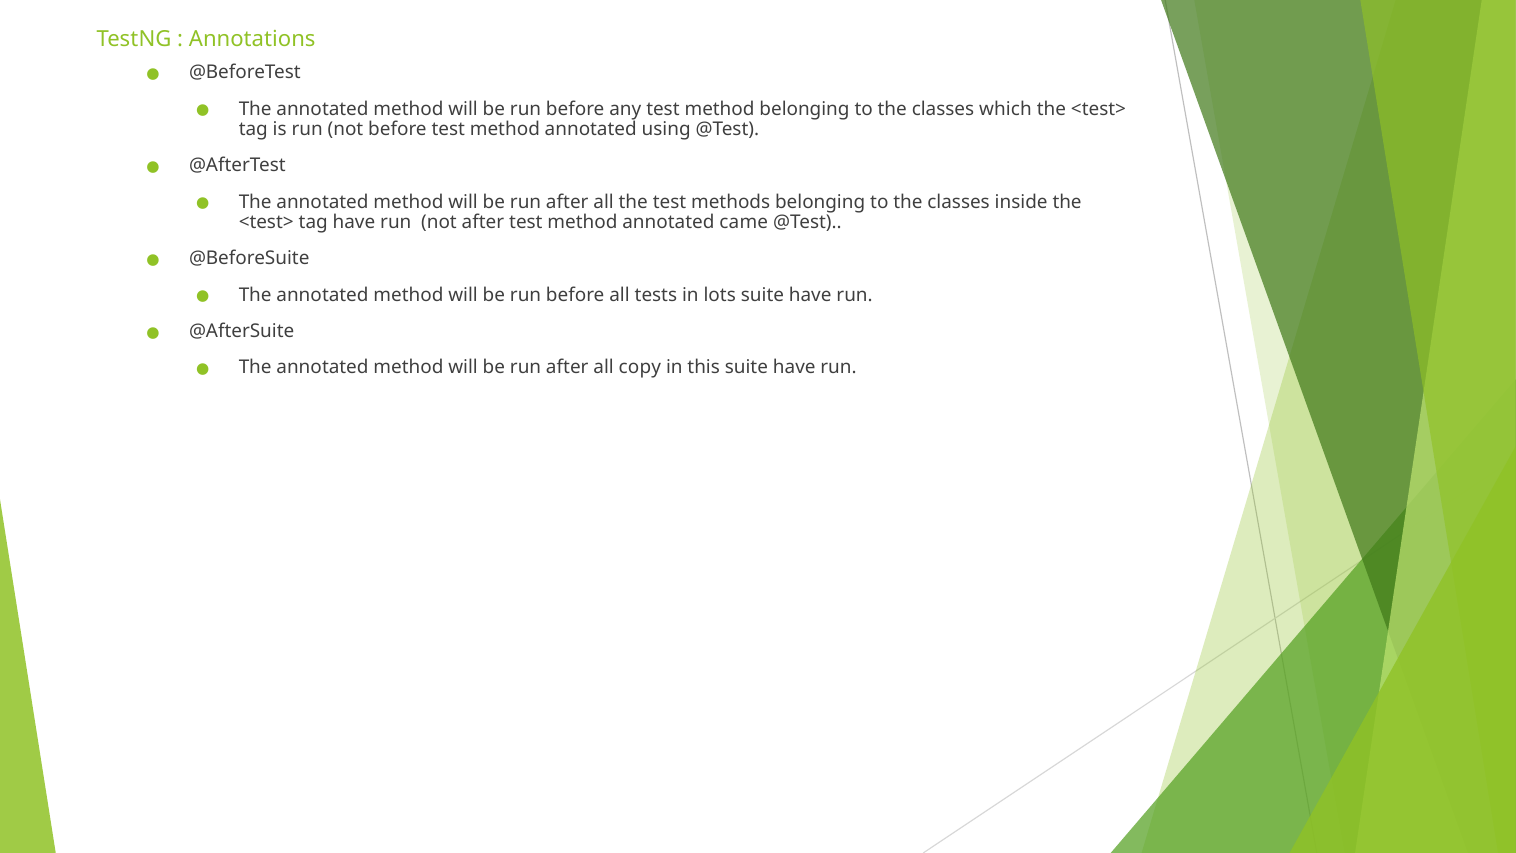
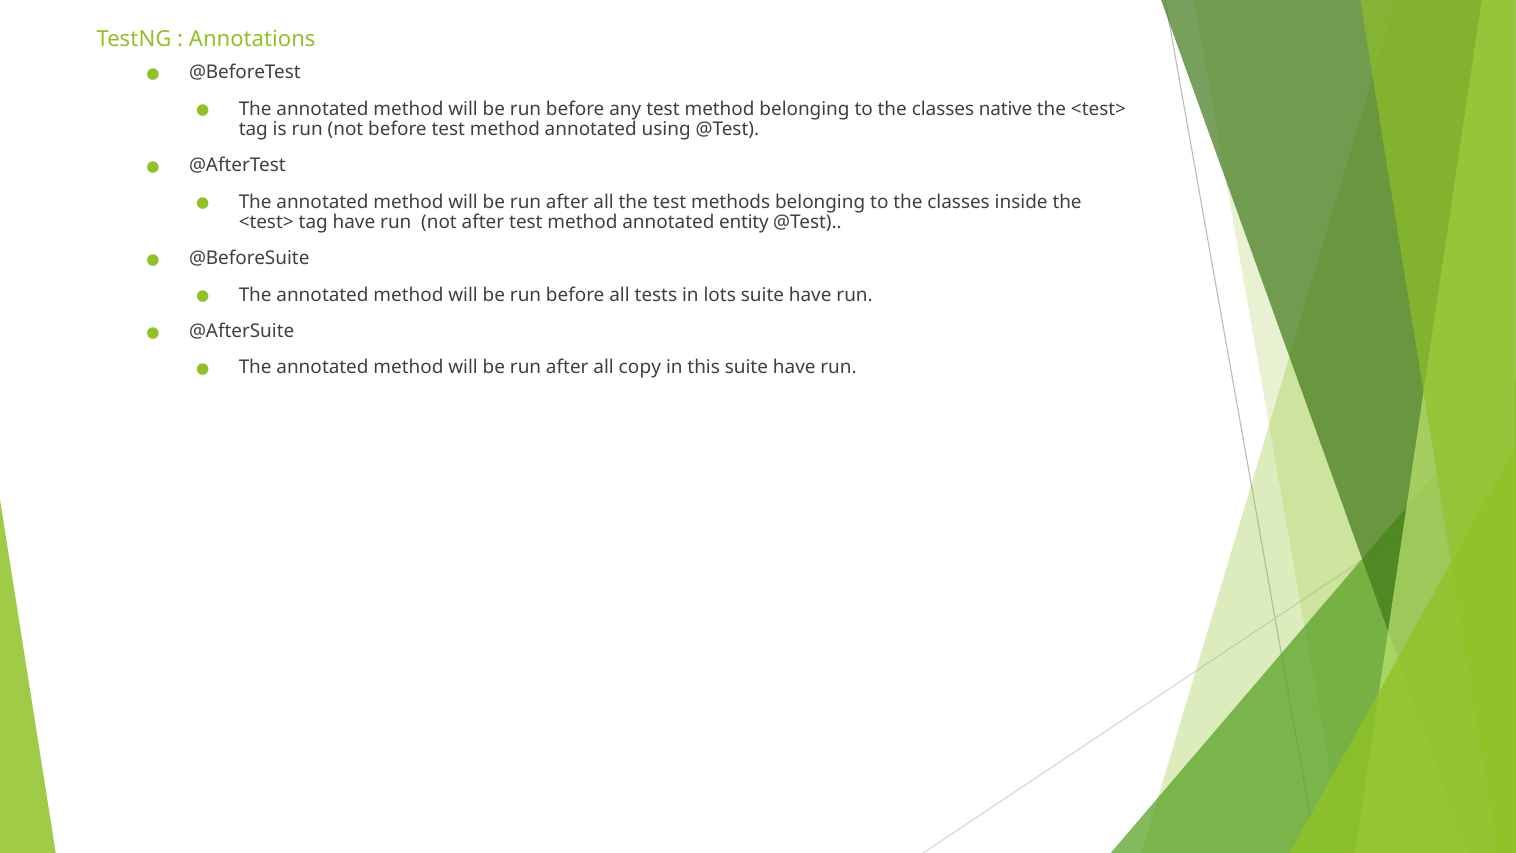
which: which -> native
came: came -> entity
